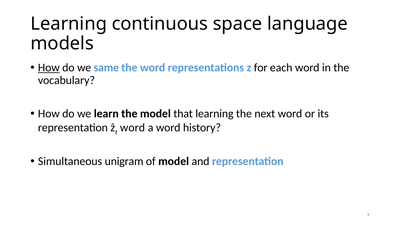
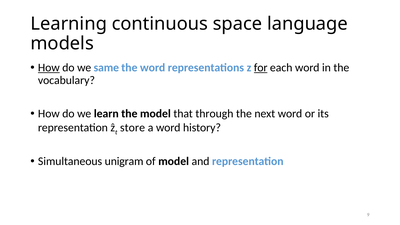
for underline: none -> present
that learning: learning -> through
word at (133, 128): word -> store
